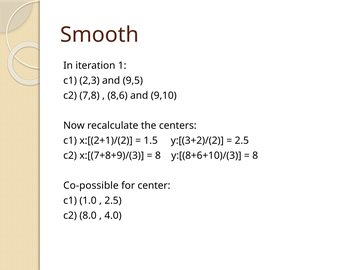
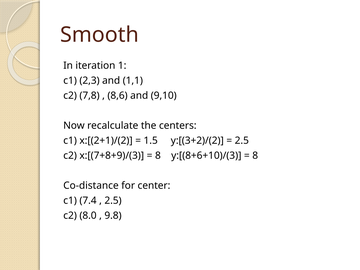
9,5: 9,5 -> 1,1
Co-possible: Co-possible -> Co-distance
1.0: 1.0 -> 7.4
4.0: 4.0 -> 9.8
